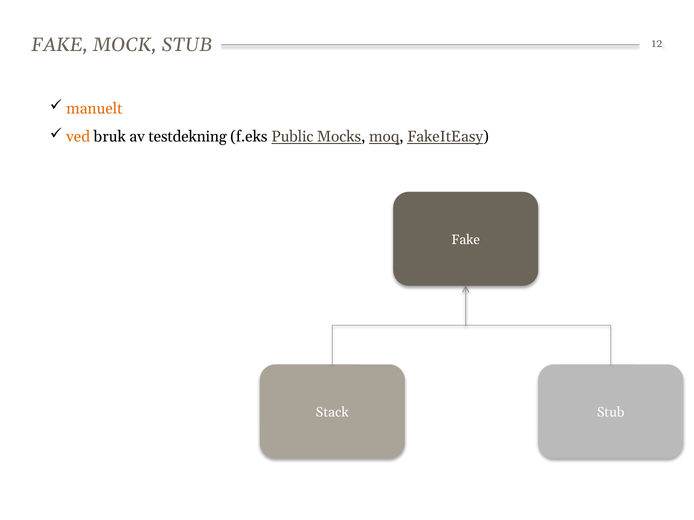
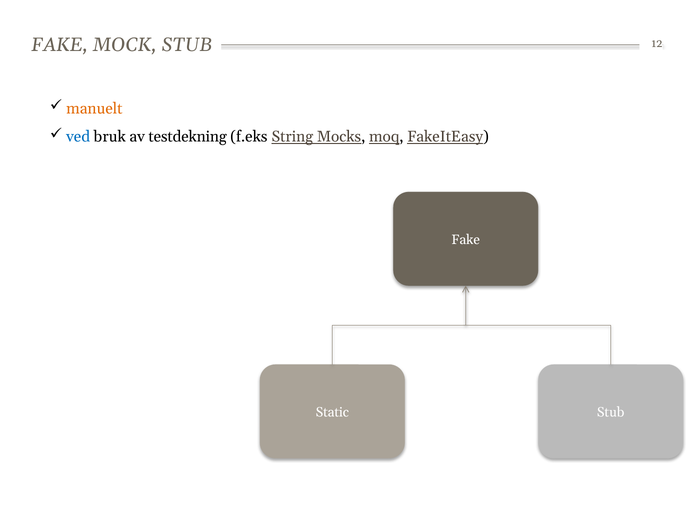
ved colour: orange -> blue
Public: Public -> String
Stack: Stack -> Static
